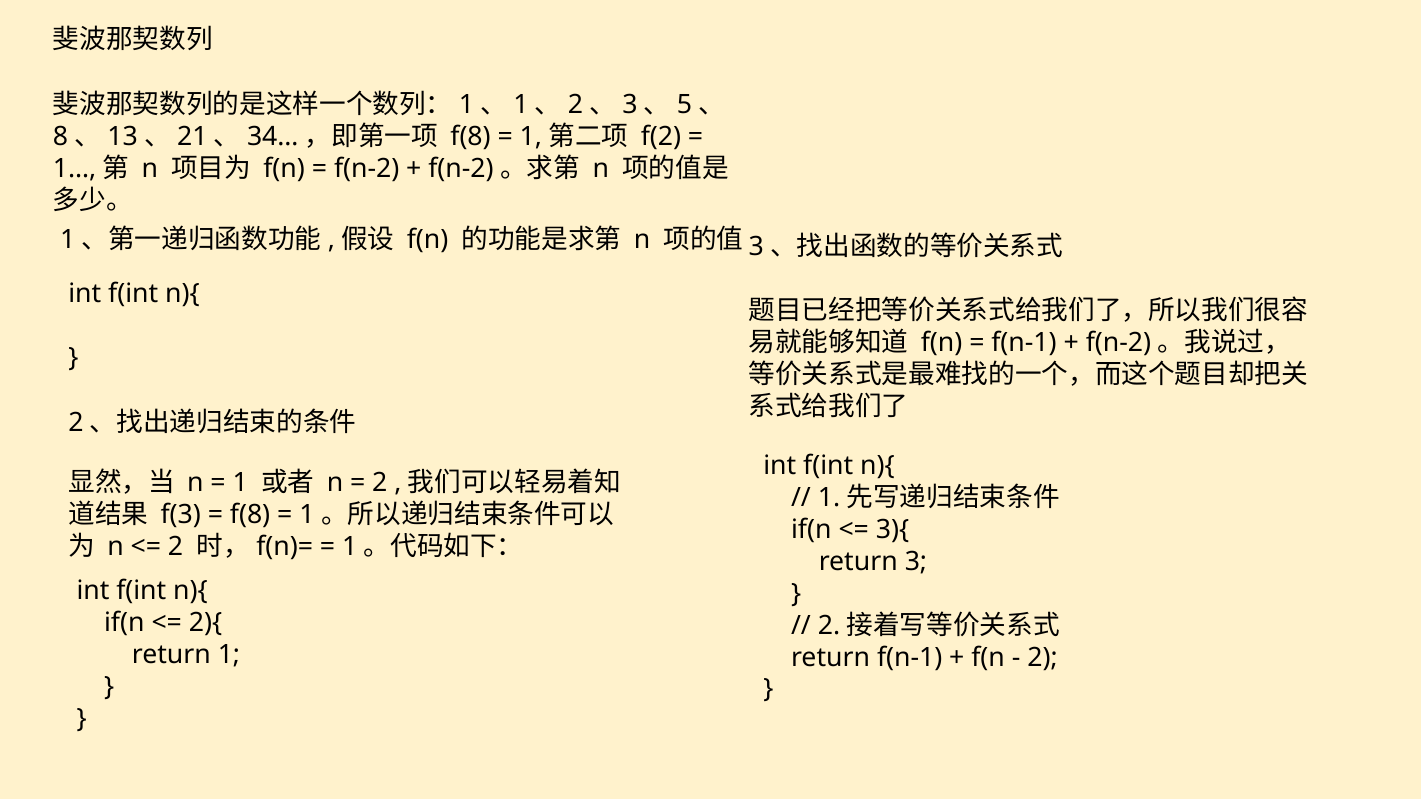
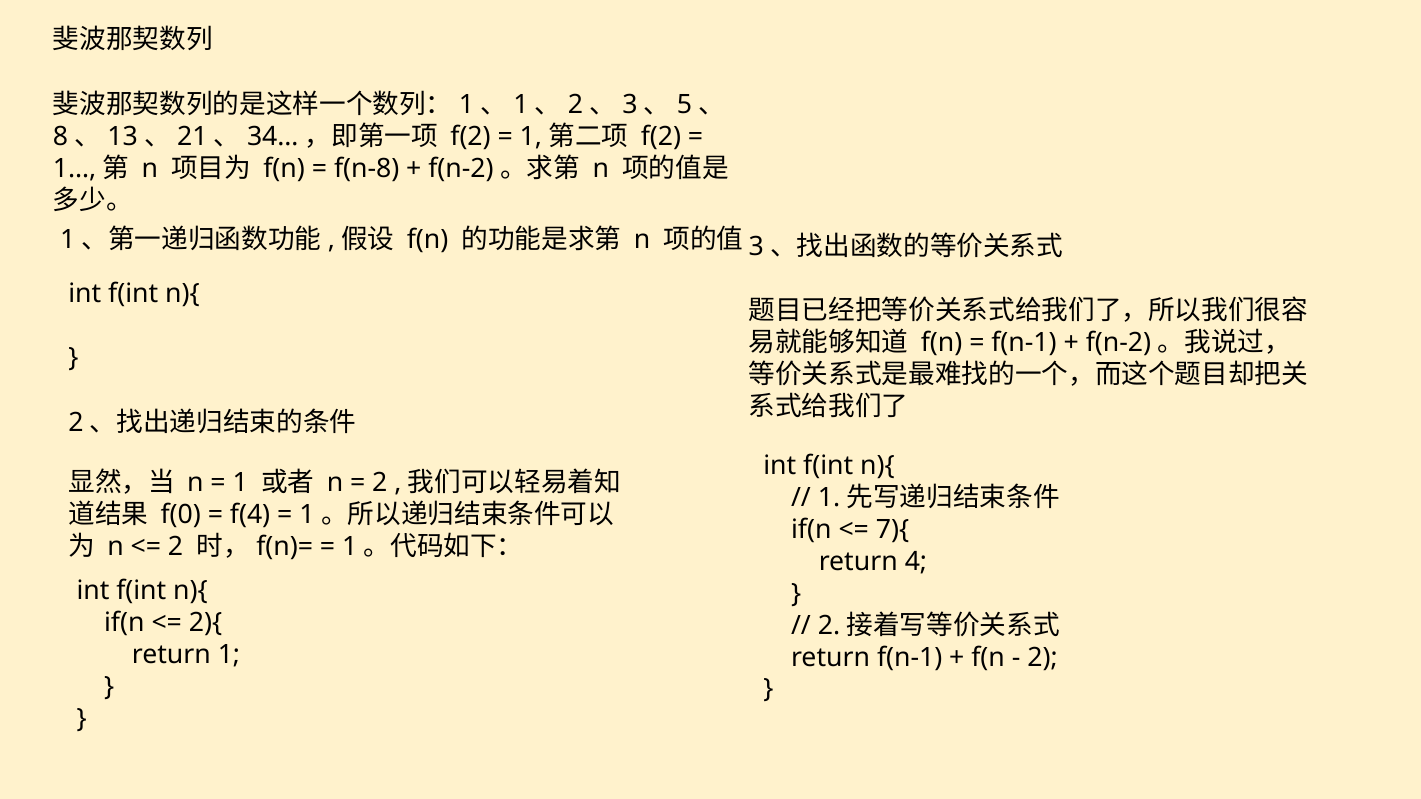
f(8 at (471, 137): f(8 -> f(2
f(n-2 at (367, 169): f(n-2 -> f(n-8
f(3: f(3 -> f(0
f(8 at (250, 515): f(8 -> f(4
3){: 3){ -> 7){
3: 3 -> 4
